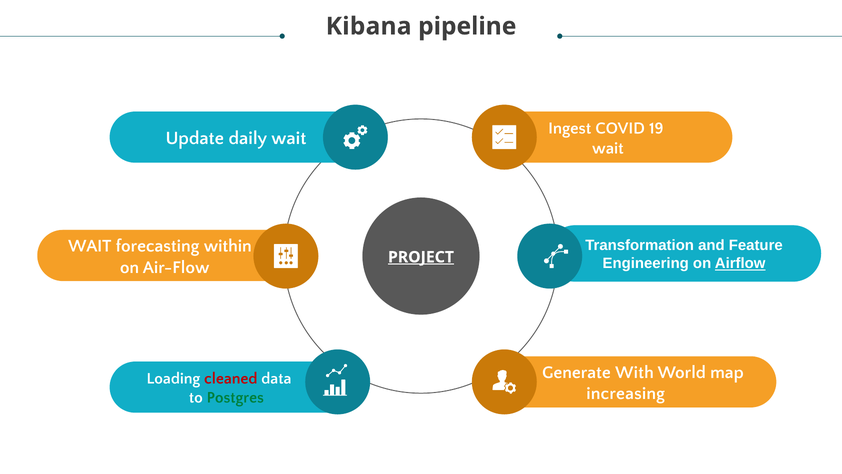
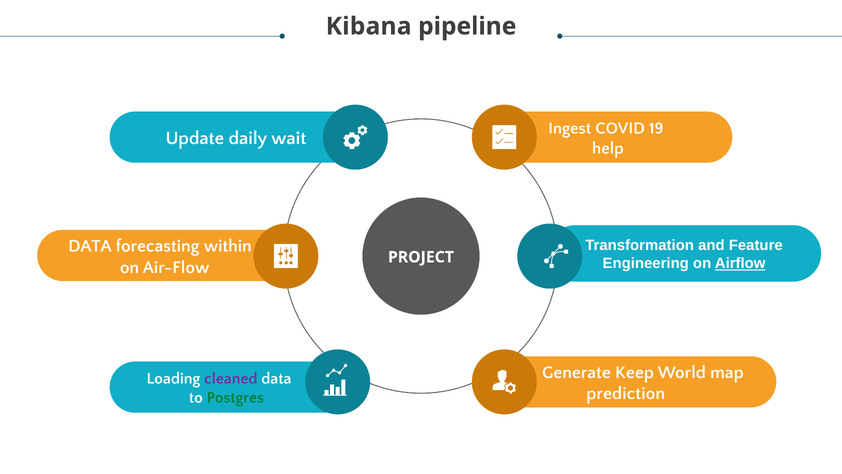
wait at (608, 148): wait -> help
WAIT at (90, 246): WAIT -> DATA
PROJECT underline: present -> none
With: With -> Keep
cleaned colour: red -> purple
increasing: increasing -> prediction
